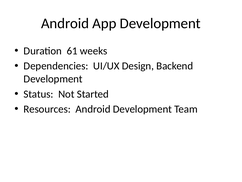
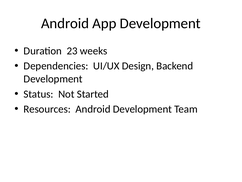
61: 61 -> 23
